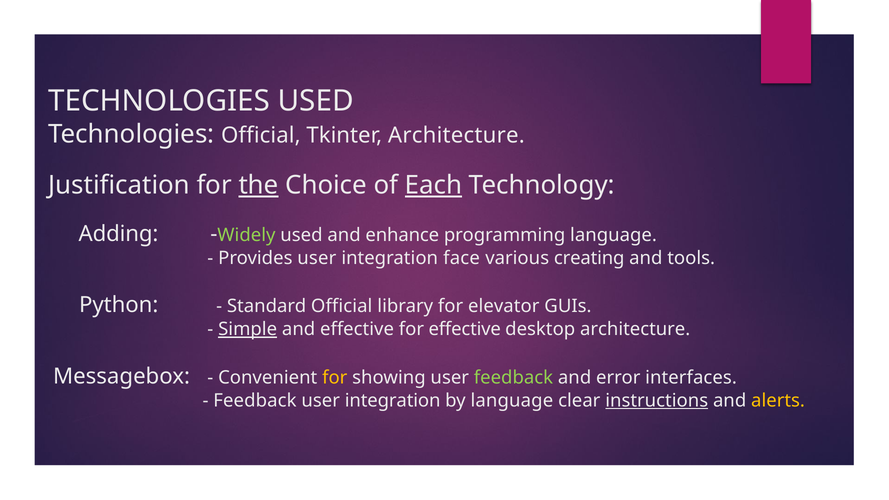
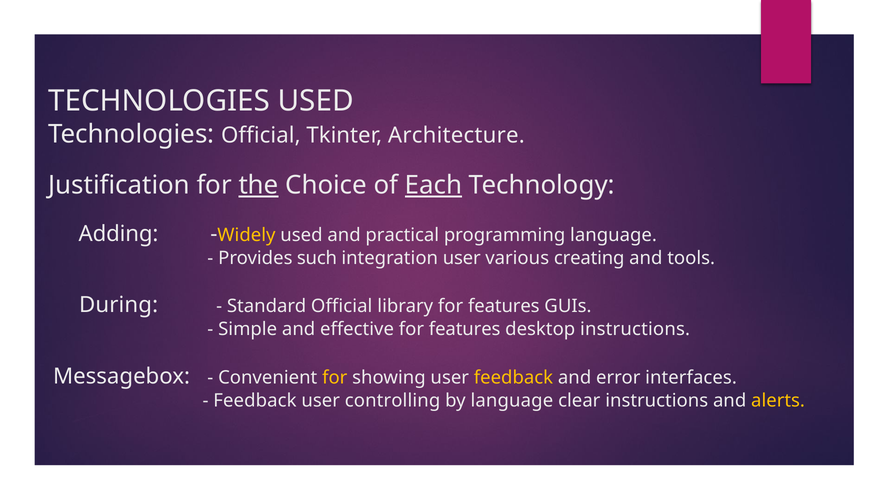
Widely colour: light green -> yellow
enhance: enhance -> practical
Provides user: user -> such
integration face: face -> user
Python: Python -> During
library for elevator: elevator -> features
Simple underline: present -> none
effective for effective: effective -> features
desktop architecture: architecture -> instructions
feedback at (513, 378) colour: light green -> yellow
integration at (393, 400): integration -> controlling
instructions at (657, 400) underline: present -> none
